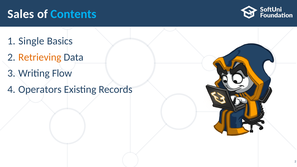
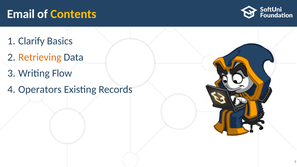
Sales: Sales -> Email
Contents colour: light blue -> yellow
Single: Single -> Clarify
